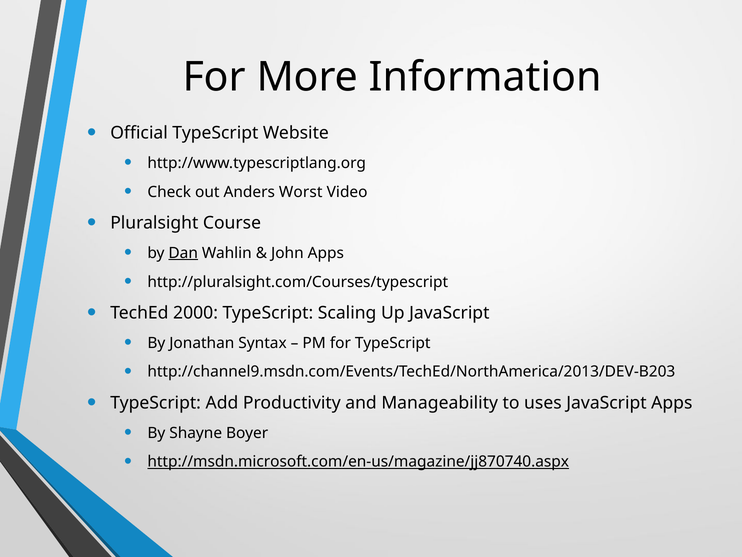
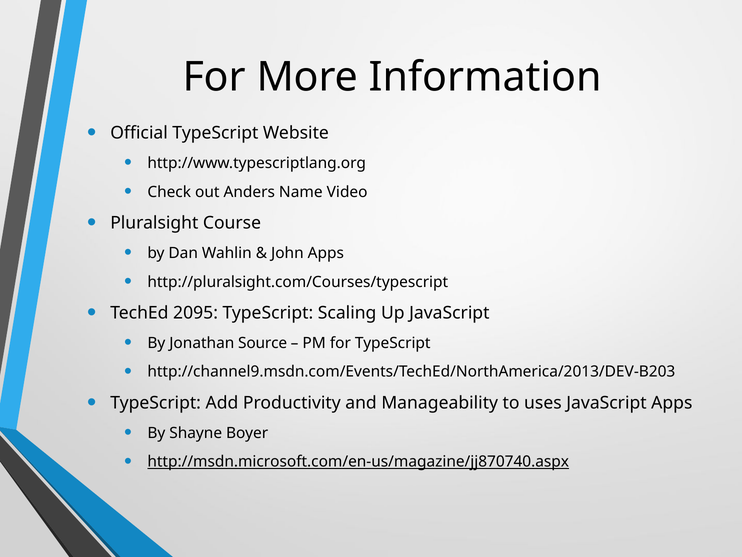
Worst: Worst -> Name
Dan underline: present -> none
2000: 2000 -> 2095
Syntax: Syntax -> Source
